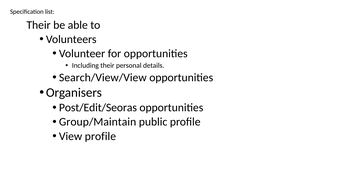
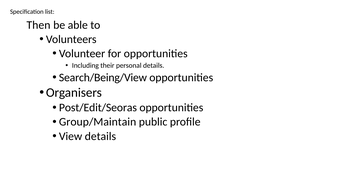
Their at (39, 25): Their -> Then
Search/View/View: Search/View/View -> Search/Being/View
View profile: profile -> details
